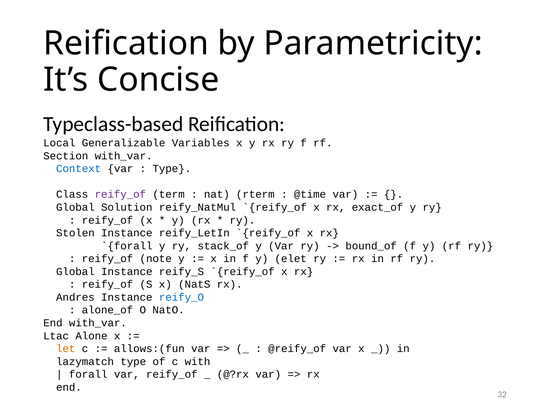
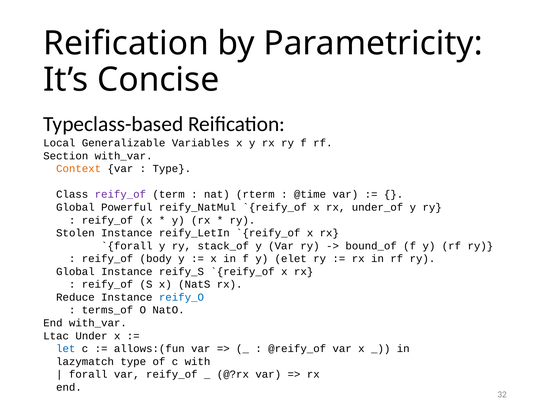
Context colour: blue -> orange
Solution: Solution -> Powerful
exact_of: exact_of -> under_of
note: note -> body
Andres: Andres -> Reduce
alone_of: alone_of -> terms_of
Alone: Alone -> Under
let colour: orange -> blue
